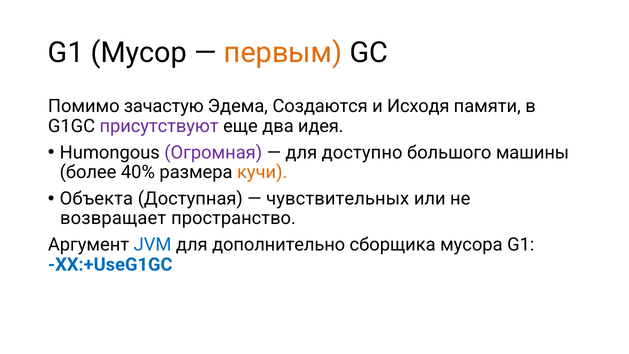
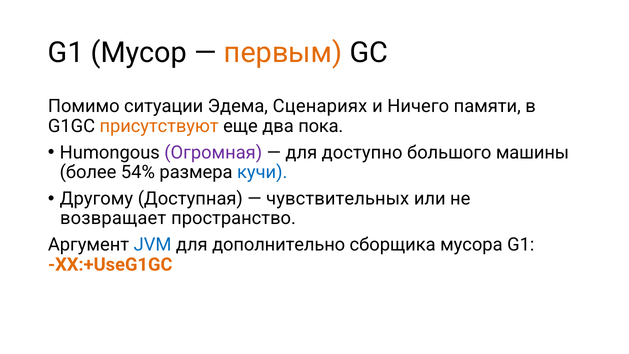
зачастую: зачастую -> ситуации
Создаются: Создаются -> Сценариях
Исходя: Исходя -> Ничего
присутствуют colour: purple -> orange
идея: идея -> пока
40%: 40% -> 54%
кучи colour: orange -> blue
Объекта: Объекта -> Другому
XX:+UseG1GC colour: blue -> orange
